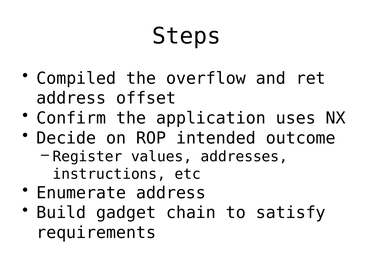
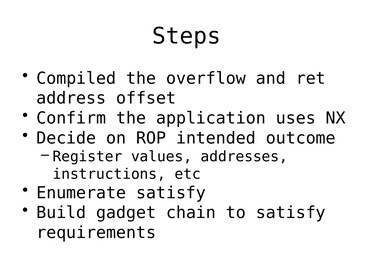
Enumerate address: address -> satisfy
